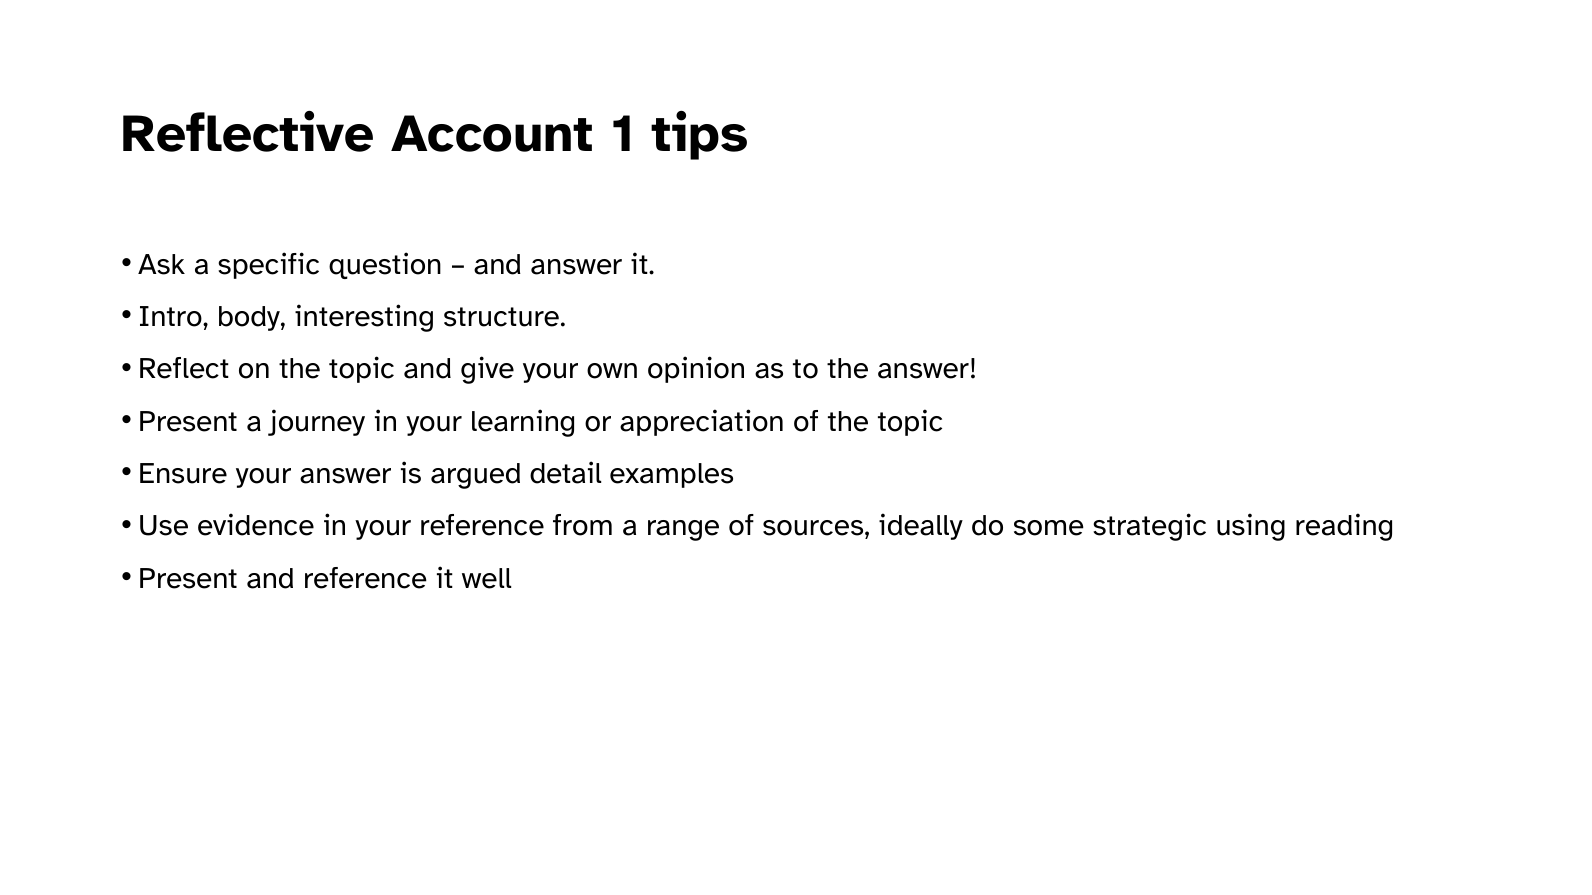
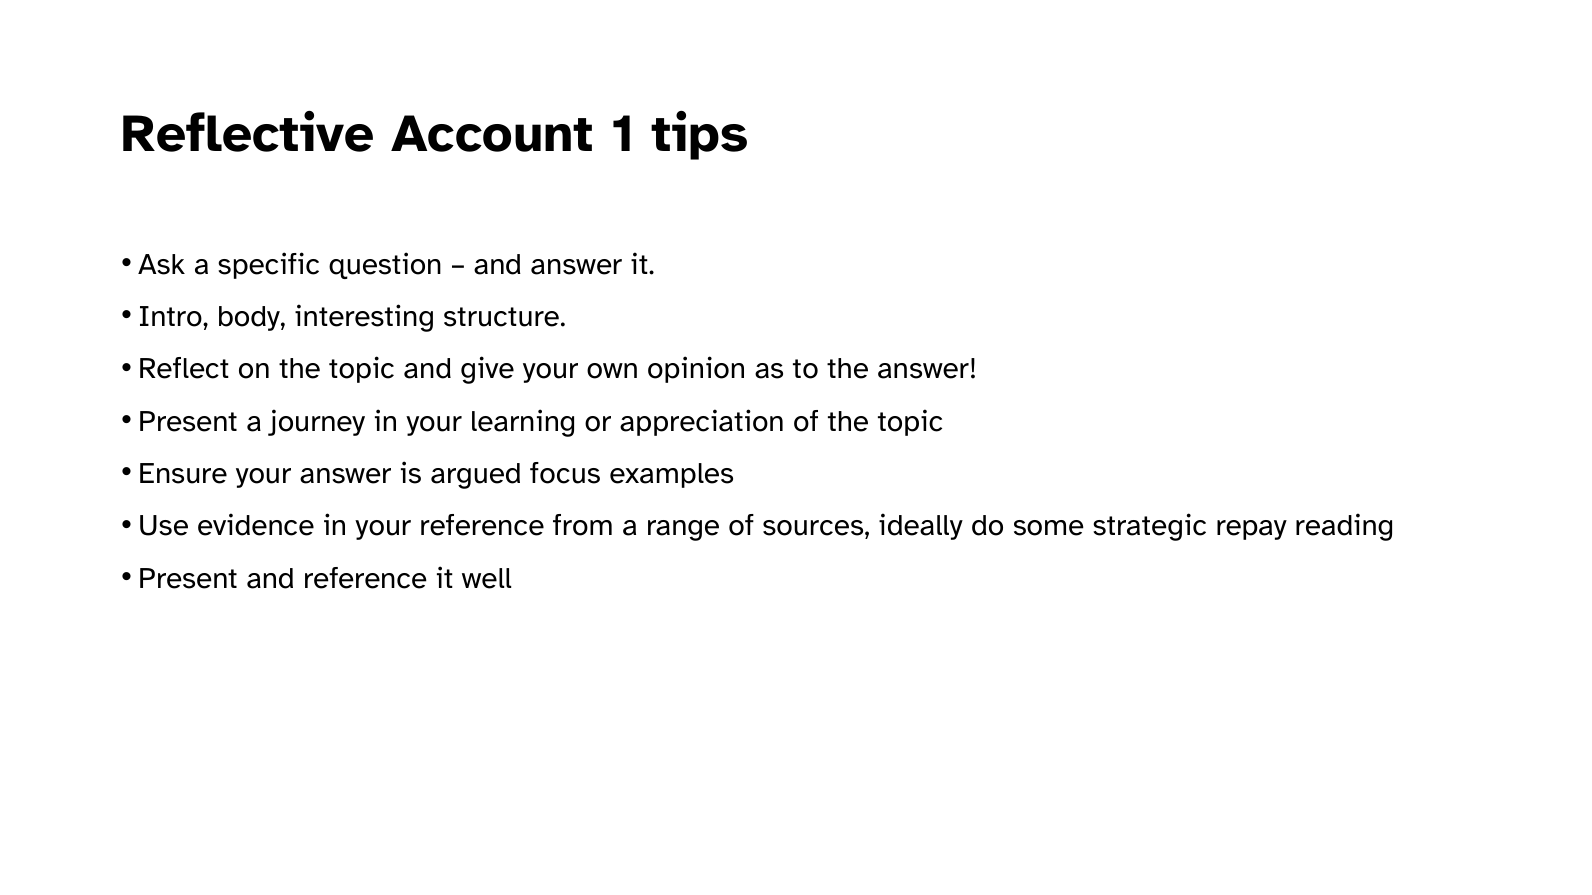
detail: detail -> focus
using: using -> repay
